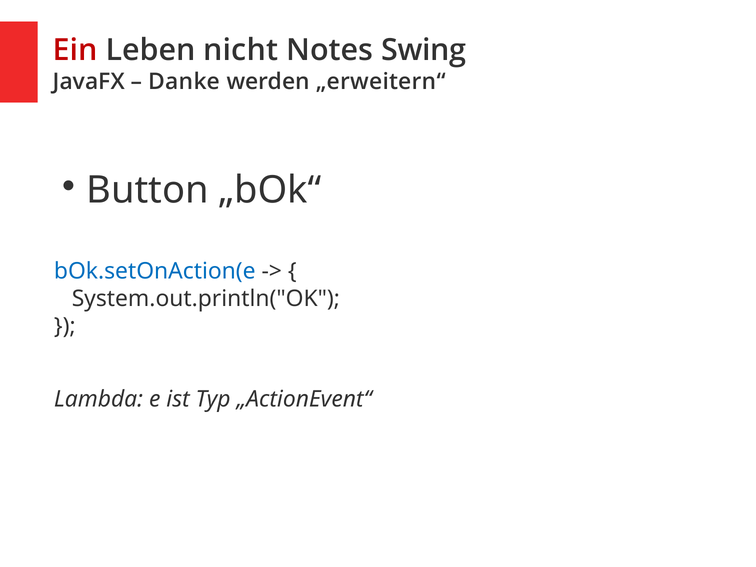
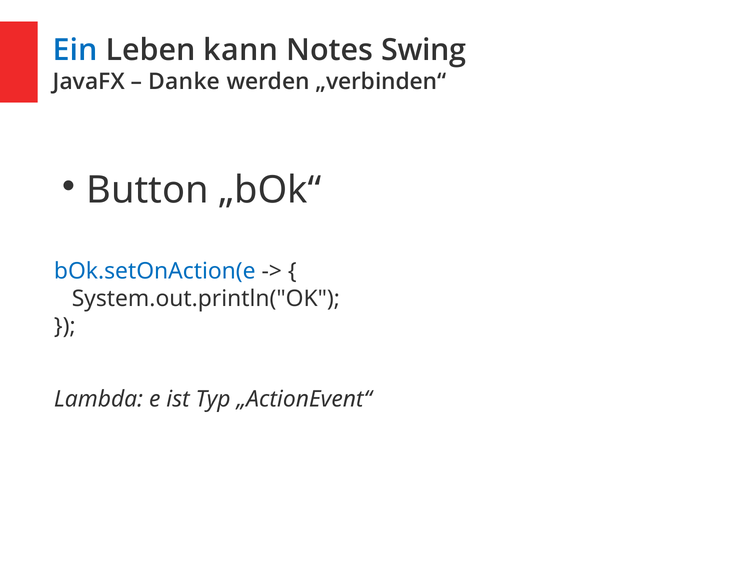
Ein colour: red -> blue
nicht: nicht -> kann
„erweitern“: „erweitern“ -> „verbinden“
